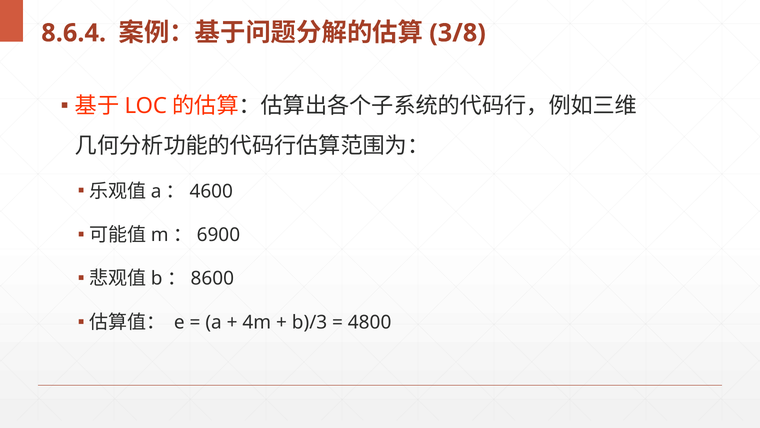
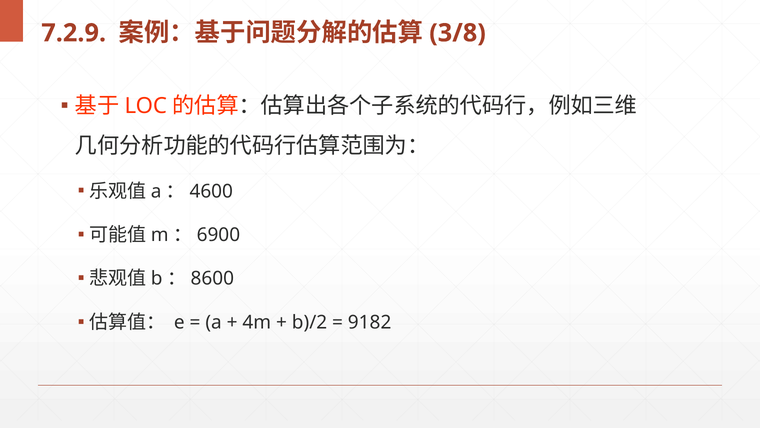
8.6.4: 8.6.4 -> 7.2.9
b)/3: b)/3 -> b)/2
4800: 4800 -> 9182
